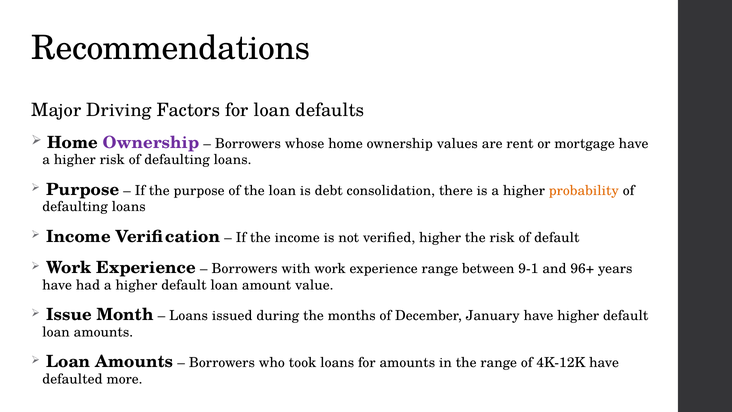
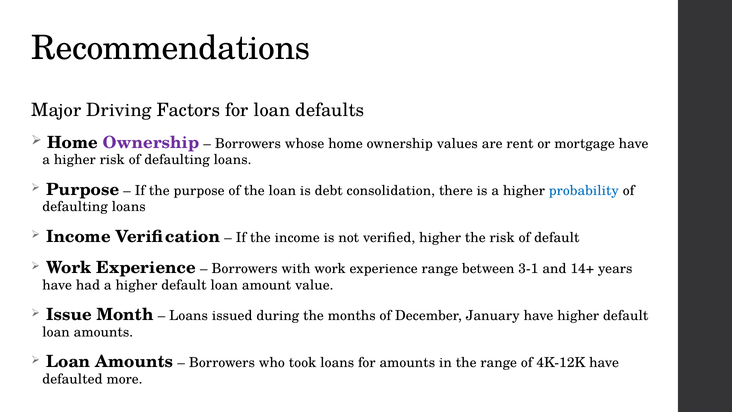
probability colour: orange -> blue
9-1: 9-1 -> 3-1
96+: 96+ -> 14+
